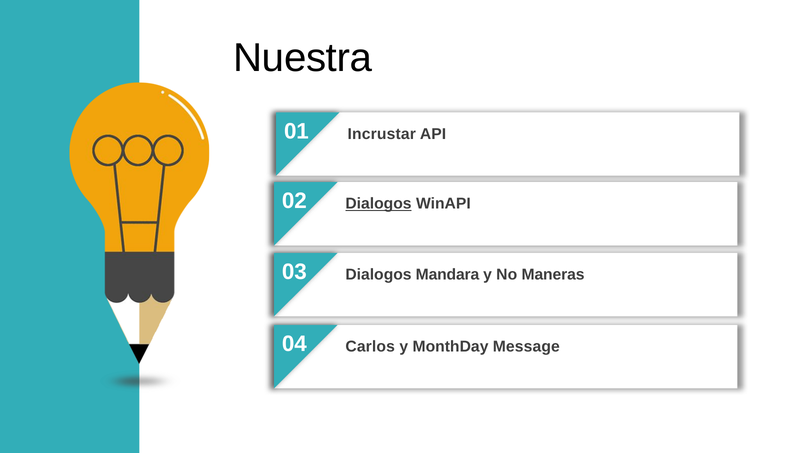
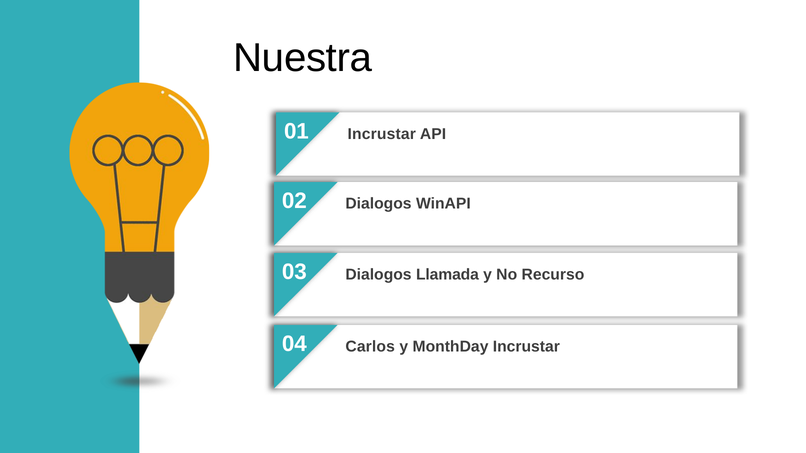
Dialogos at (378, 204) underline: present -> none
Mandara: Mandara -> Llamada
Maneras: Maneras -> Recurso
MonthDay Message: Message -> Incrustar
